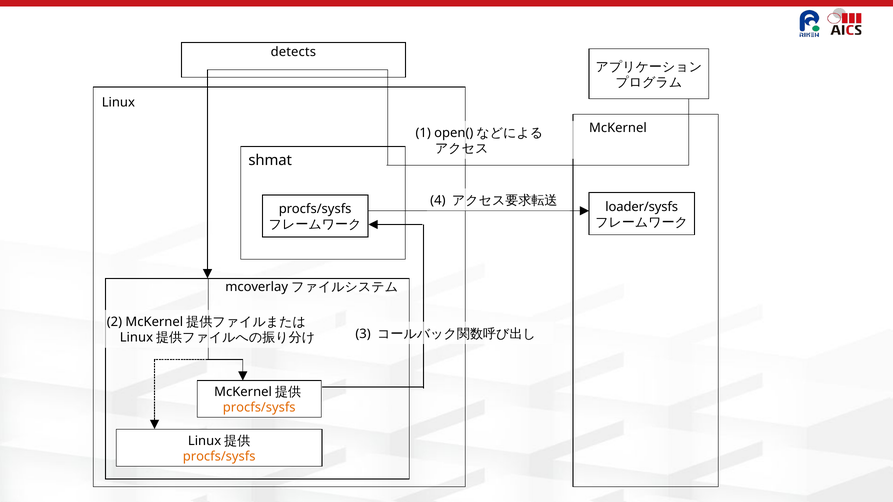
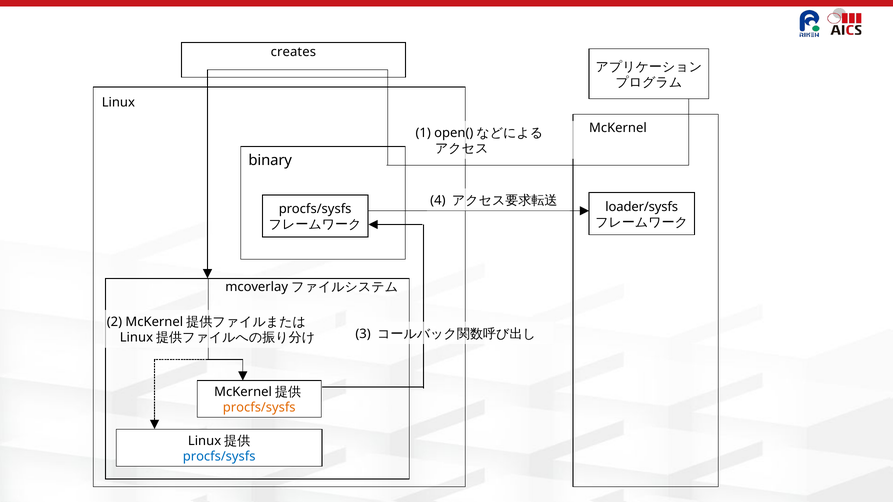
detects: detects -> creates
shmat: shmat -> binary
procfs/sysfs at (219, 457) colour: orange -> blue
